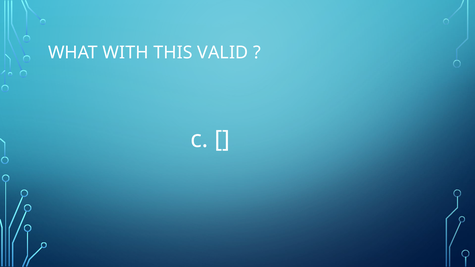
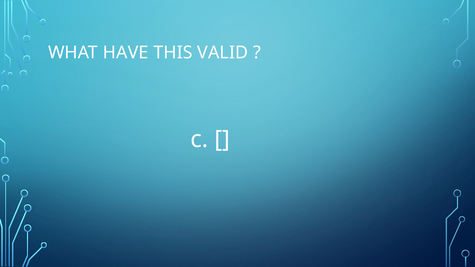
WITH: WITH -> HAVE
